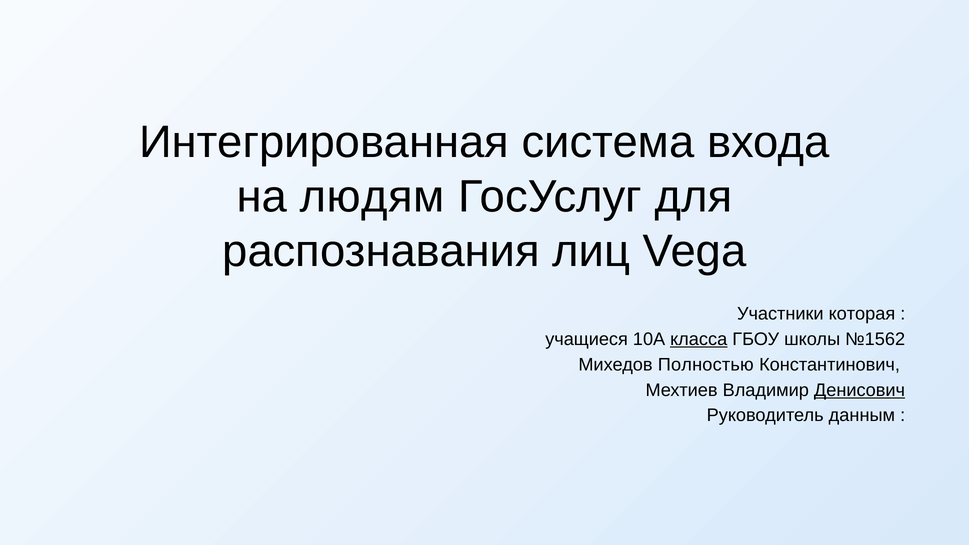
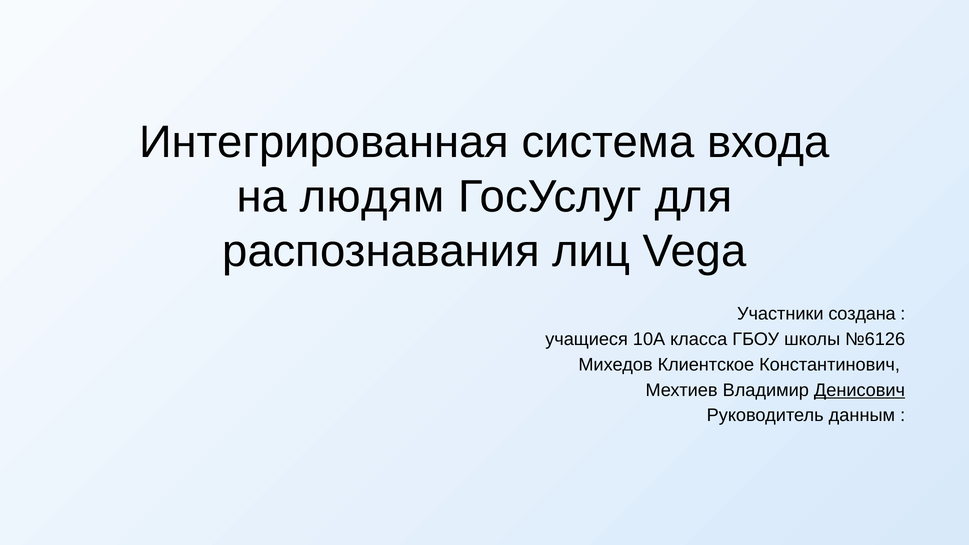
которая: которая -> создана
класса underline: present -> none
№1562: №1562 -> №6126
Полностью: Полностью -> Клиентское
